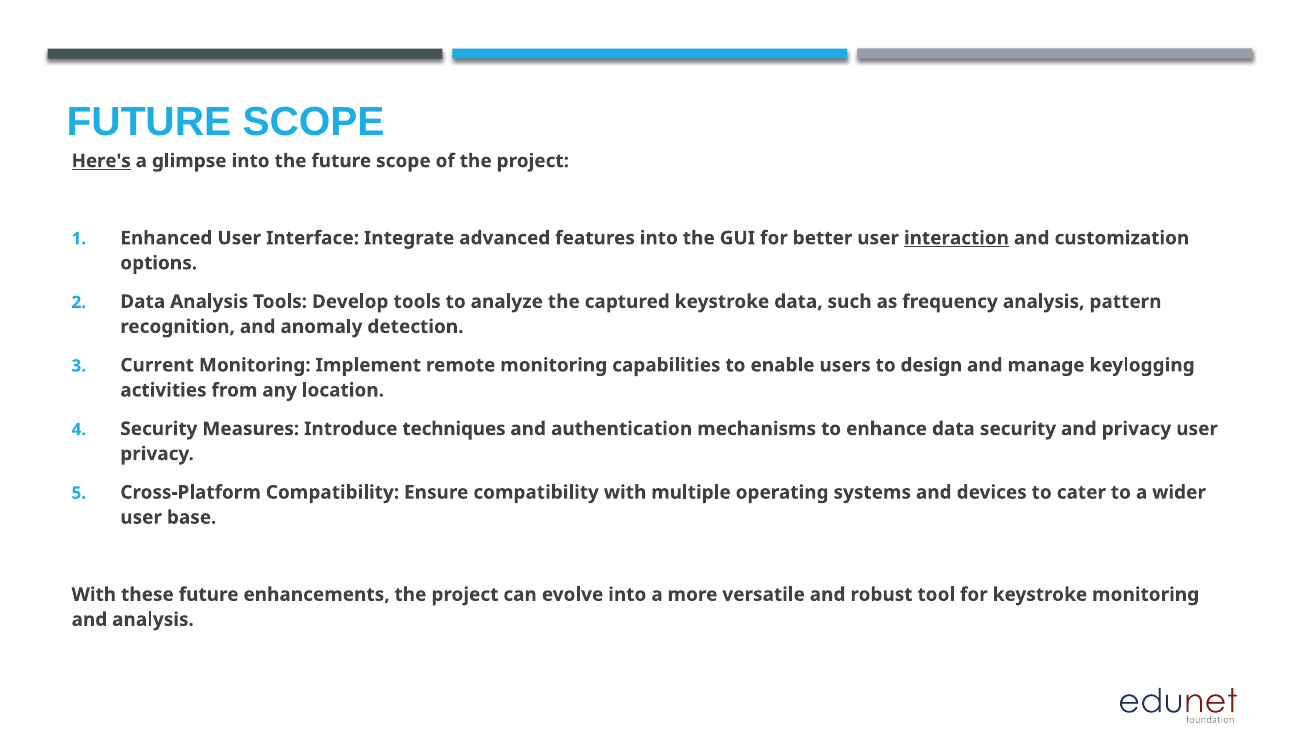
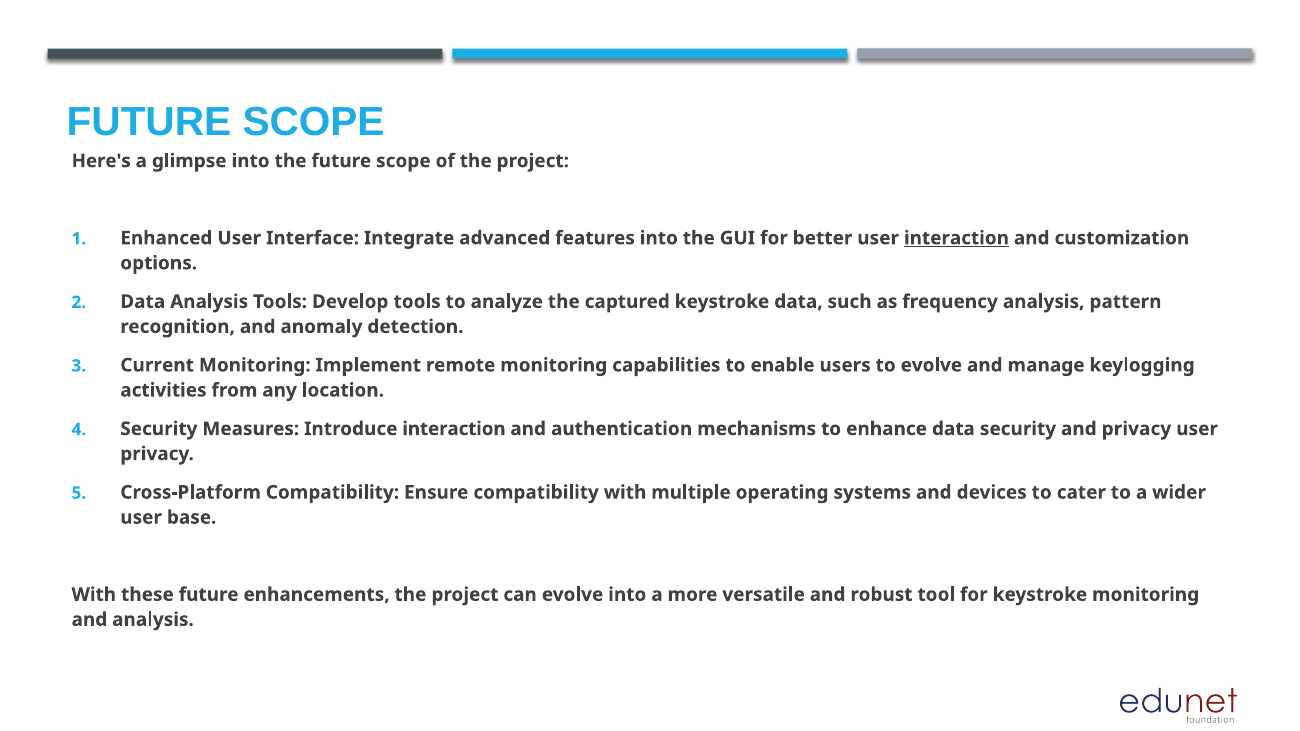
Here's underline: present -> none
to design: design -> evolve
Introduce techniques: techniques -> interaction
